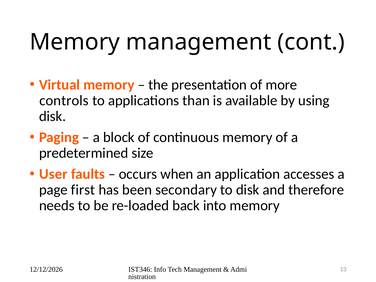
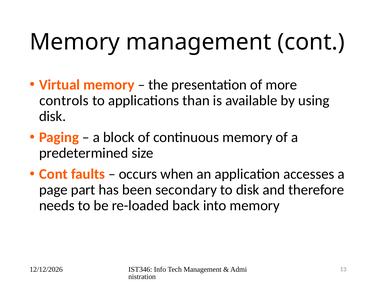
User at (53, 174): User -> Cont
first: first -> part
